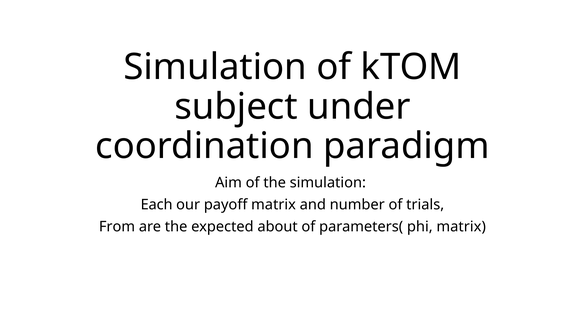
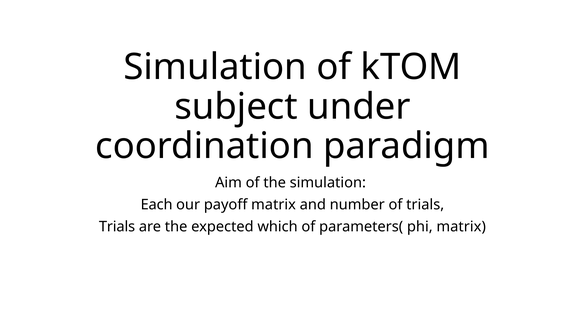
From at (117, 227): From -> Trials
about: about -> which
